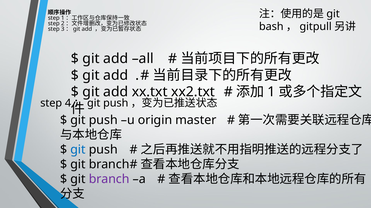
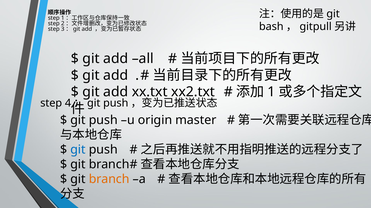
branch colour: purple -> orange
